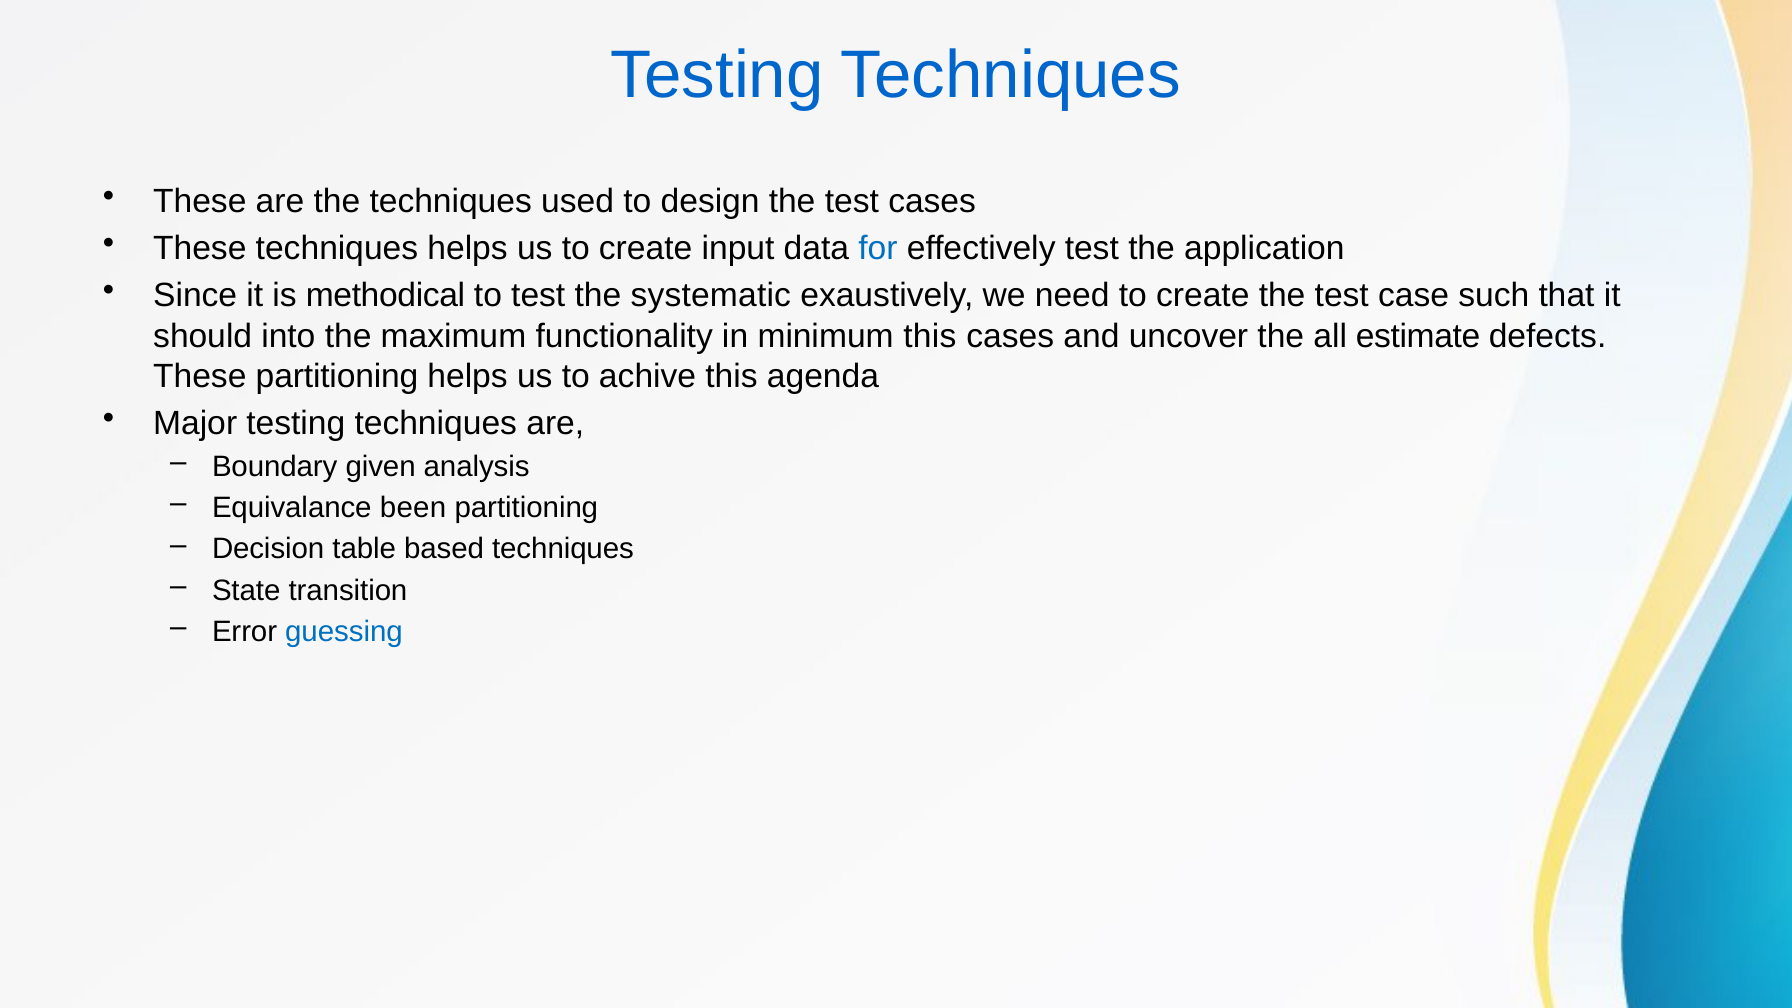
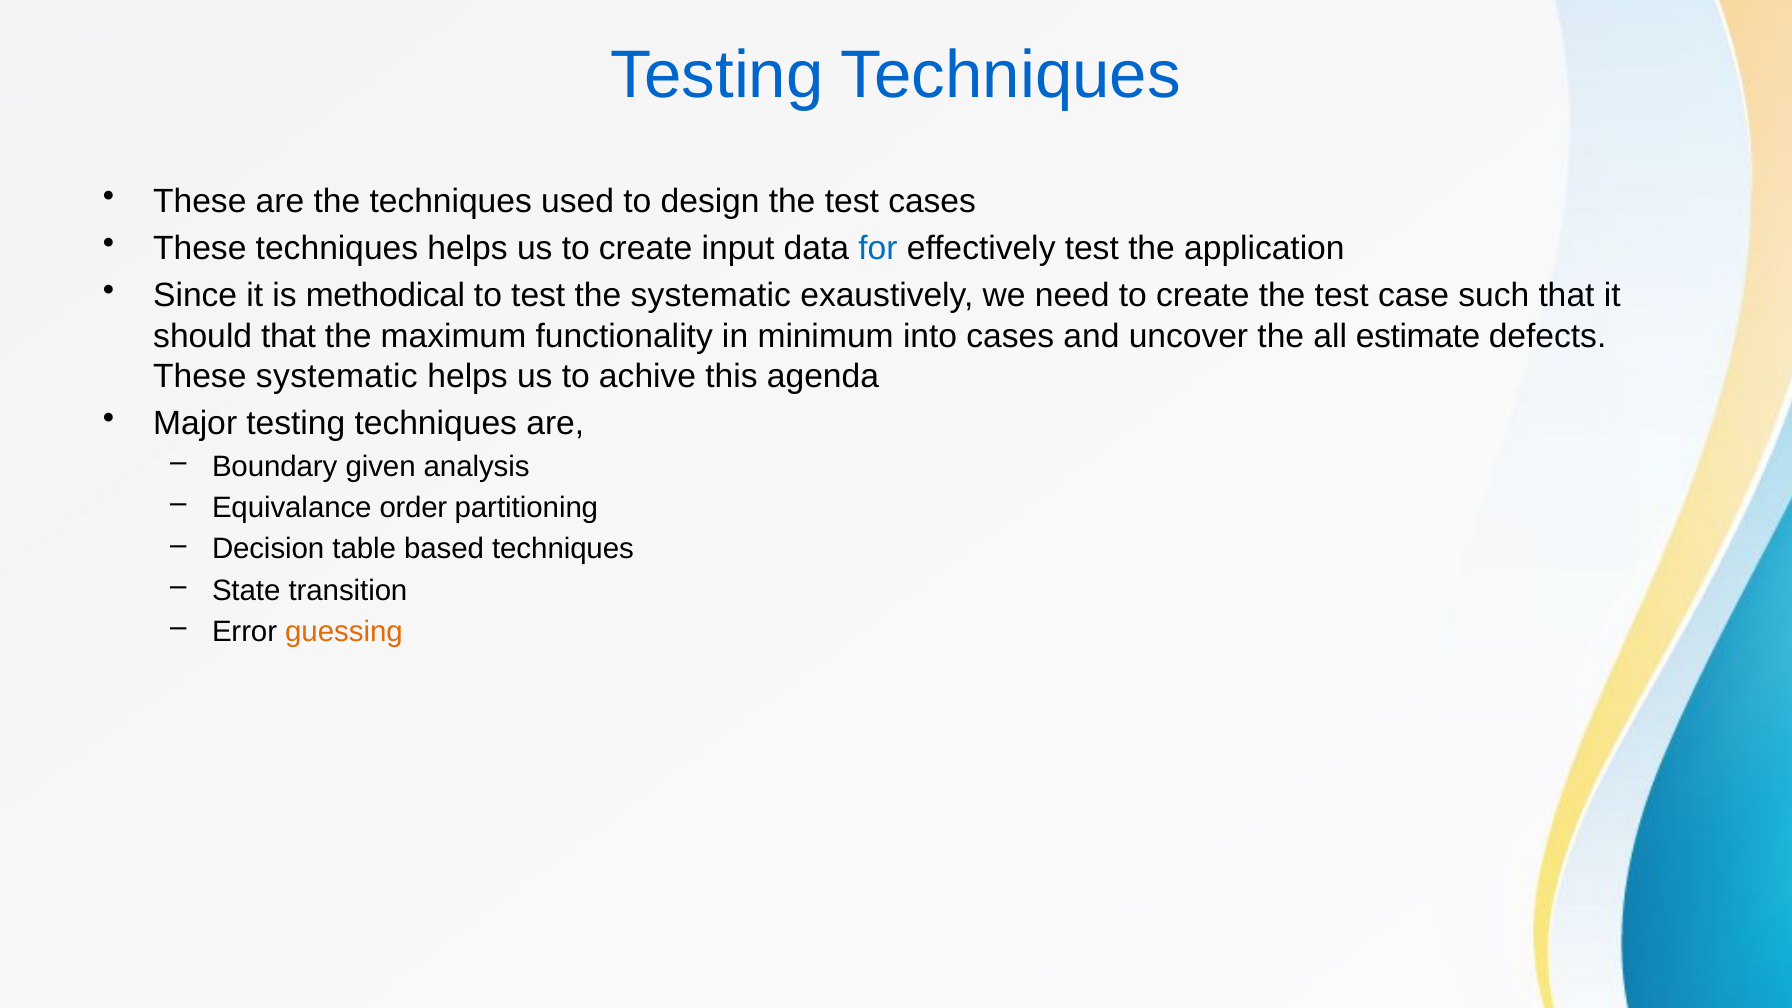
should into: into -> that
minimum this: this -> into
These partitioning: partitioning -> systematic
been: been -> order
guessing colour: blue -> orange
